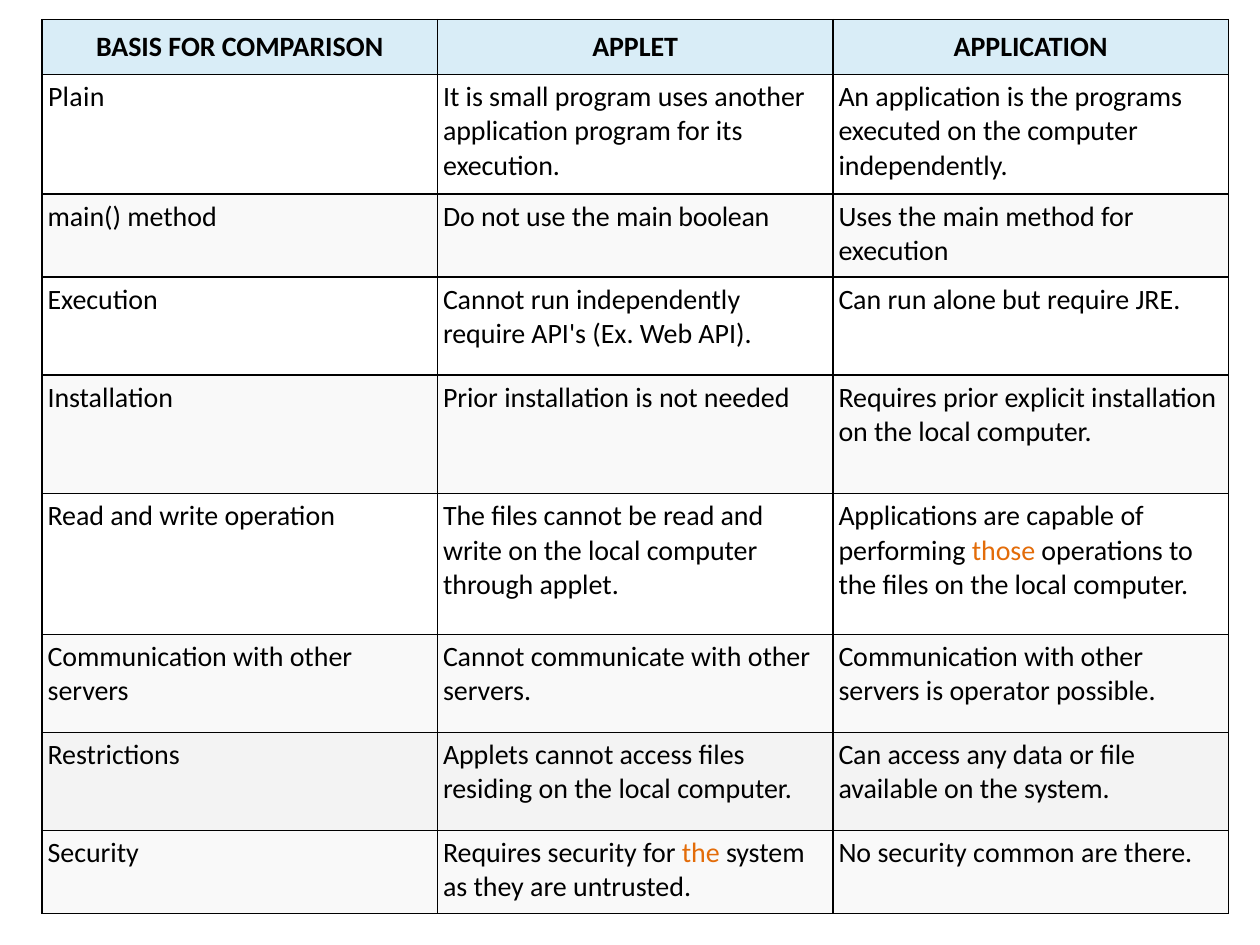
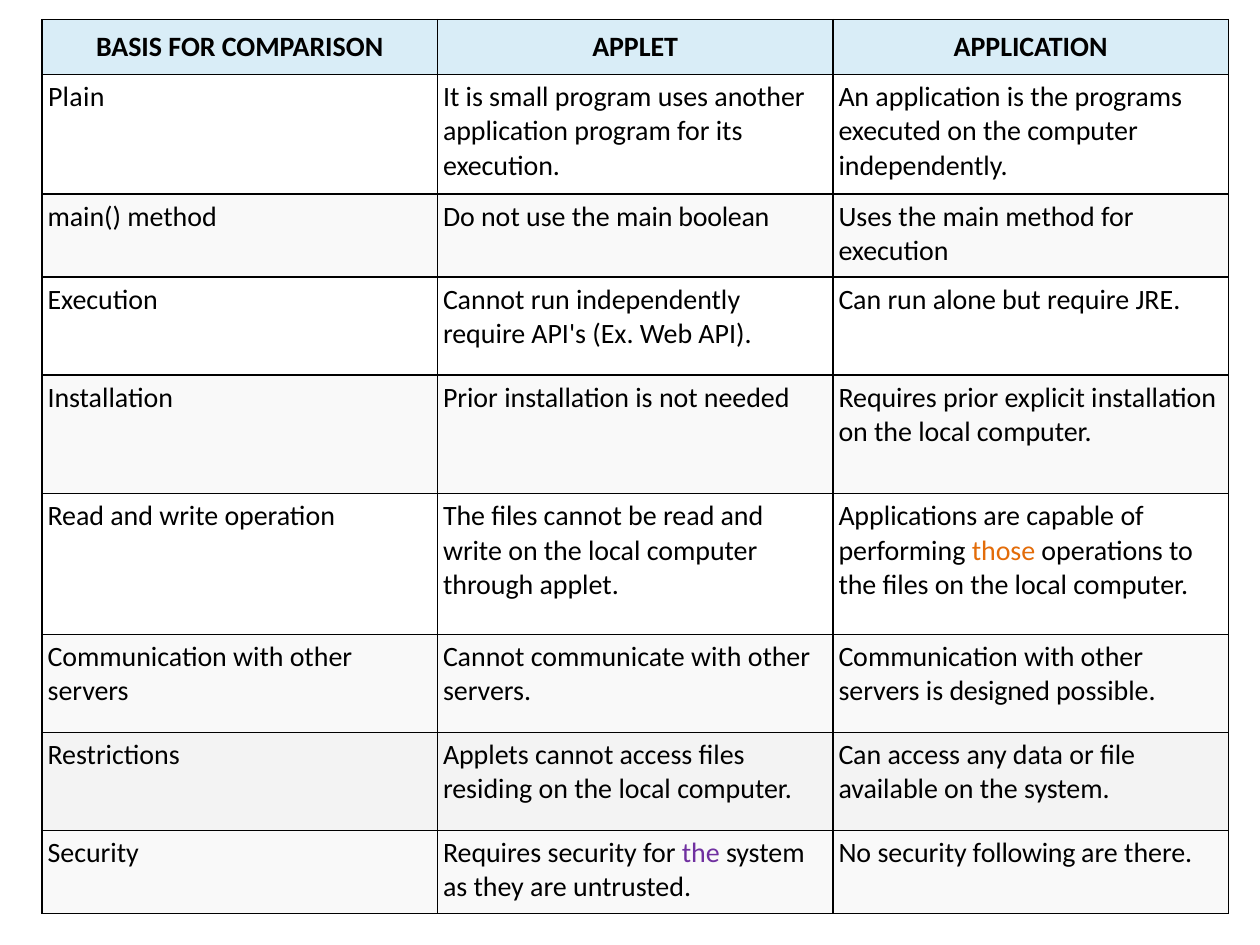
operator: operator -> designed
the at (701, 853) colour: orange -> purple
common: common -> following
